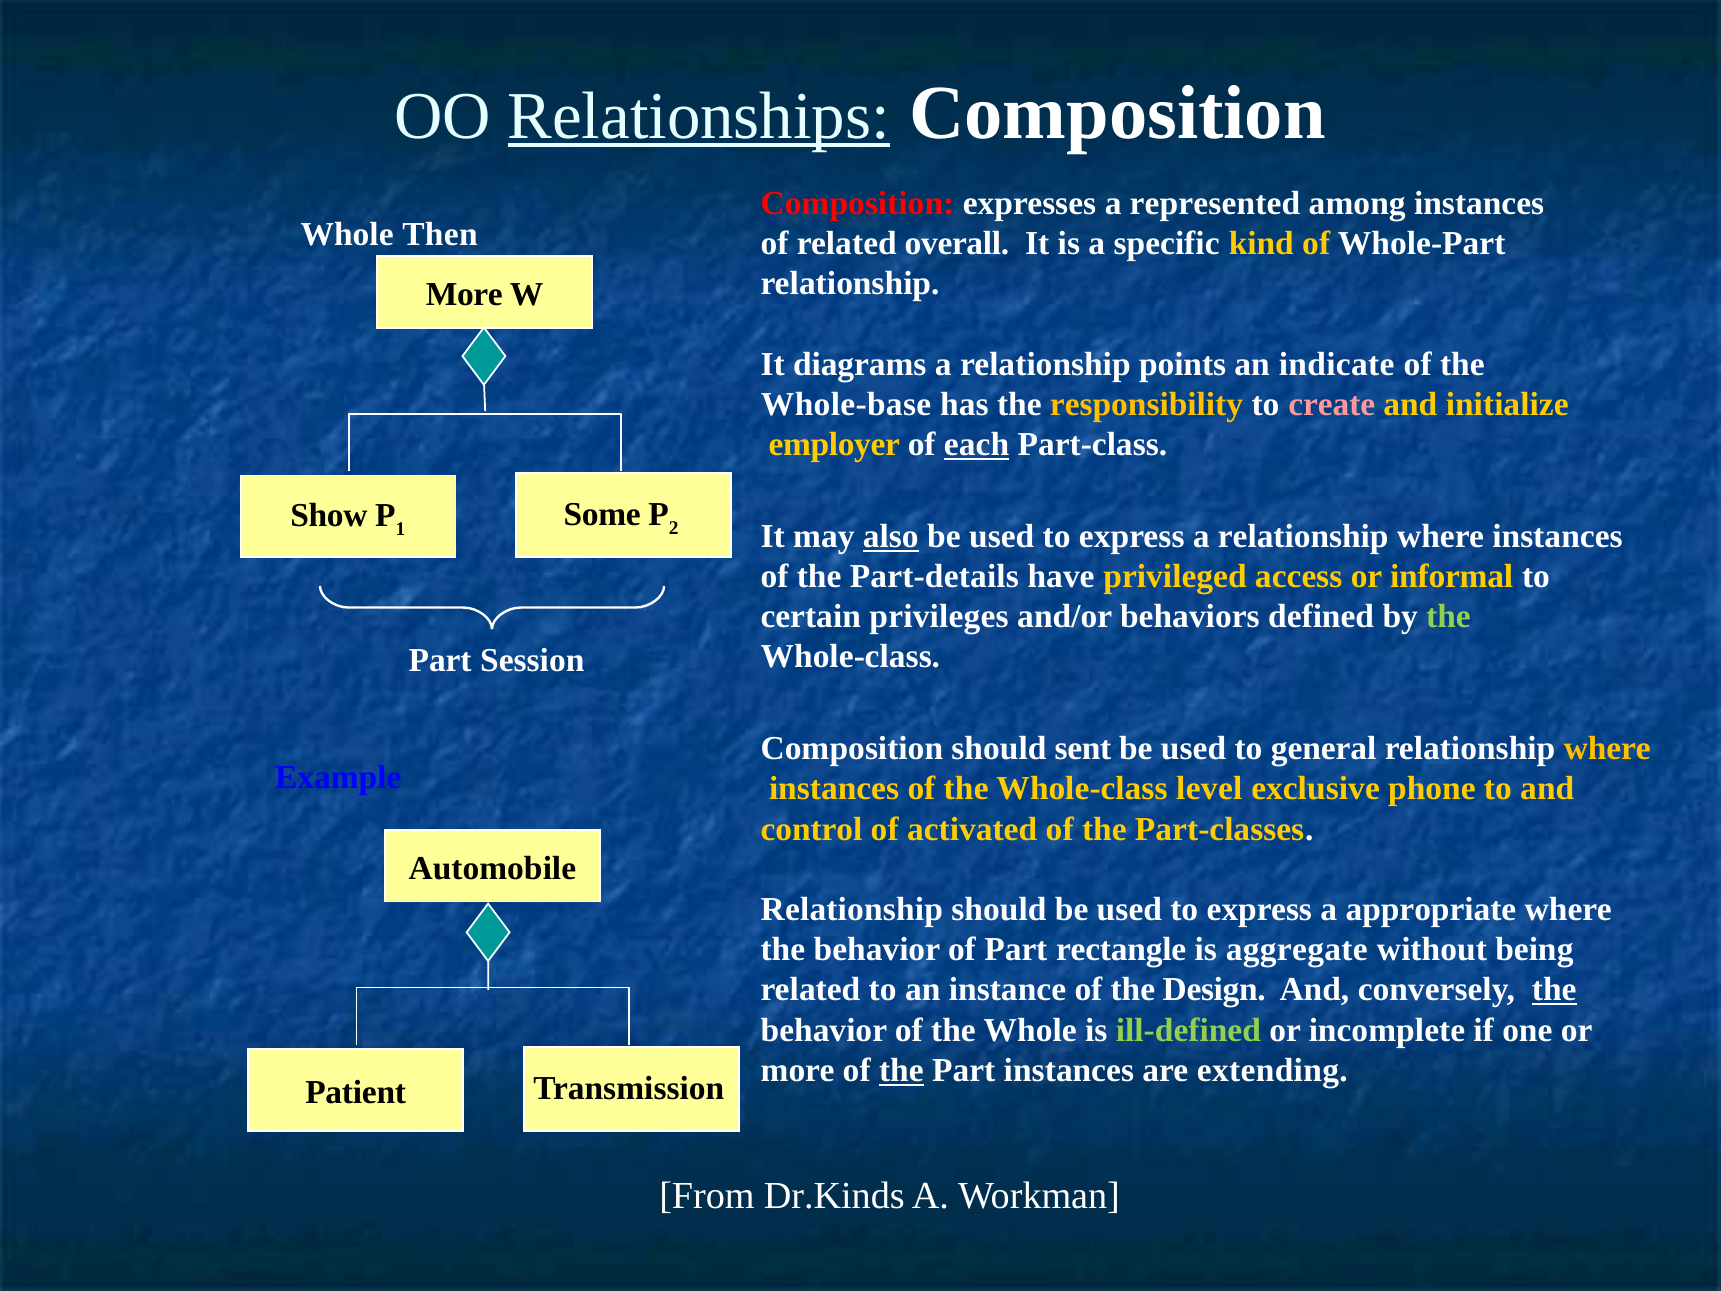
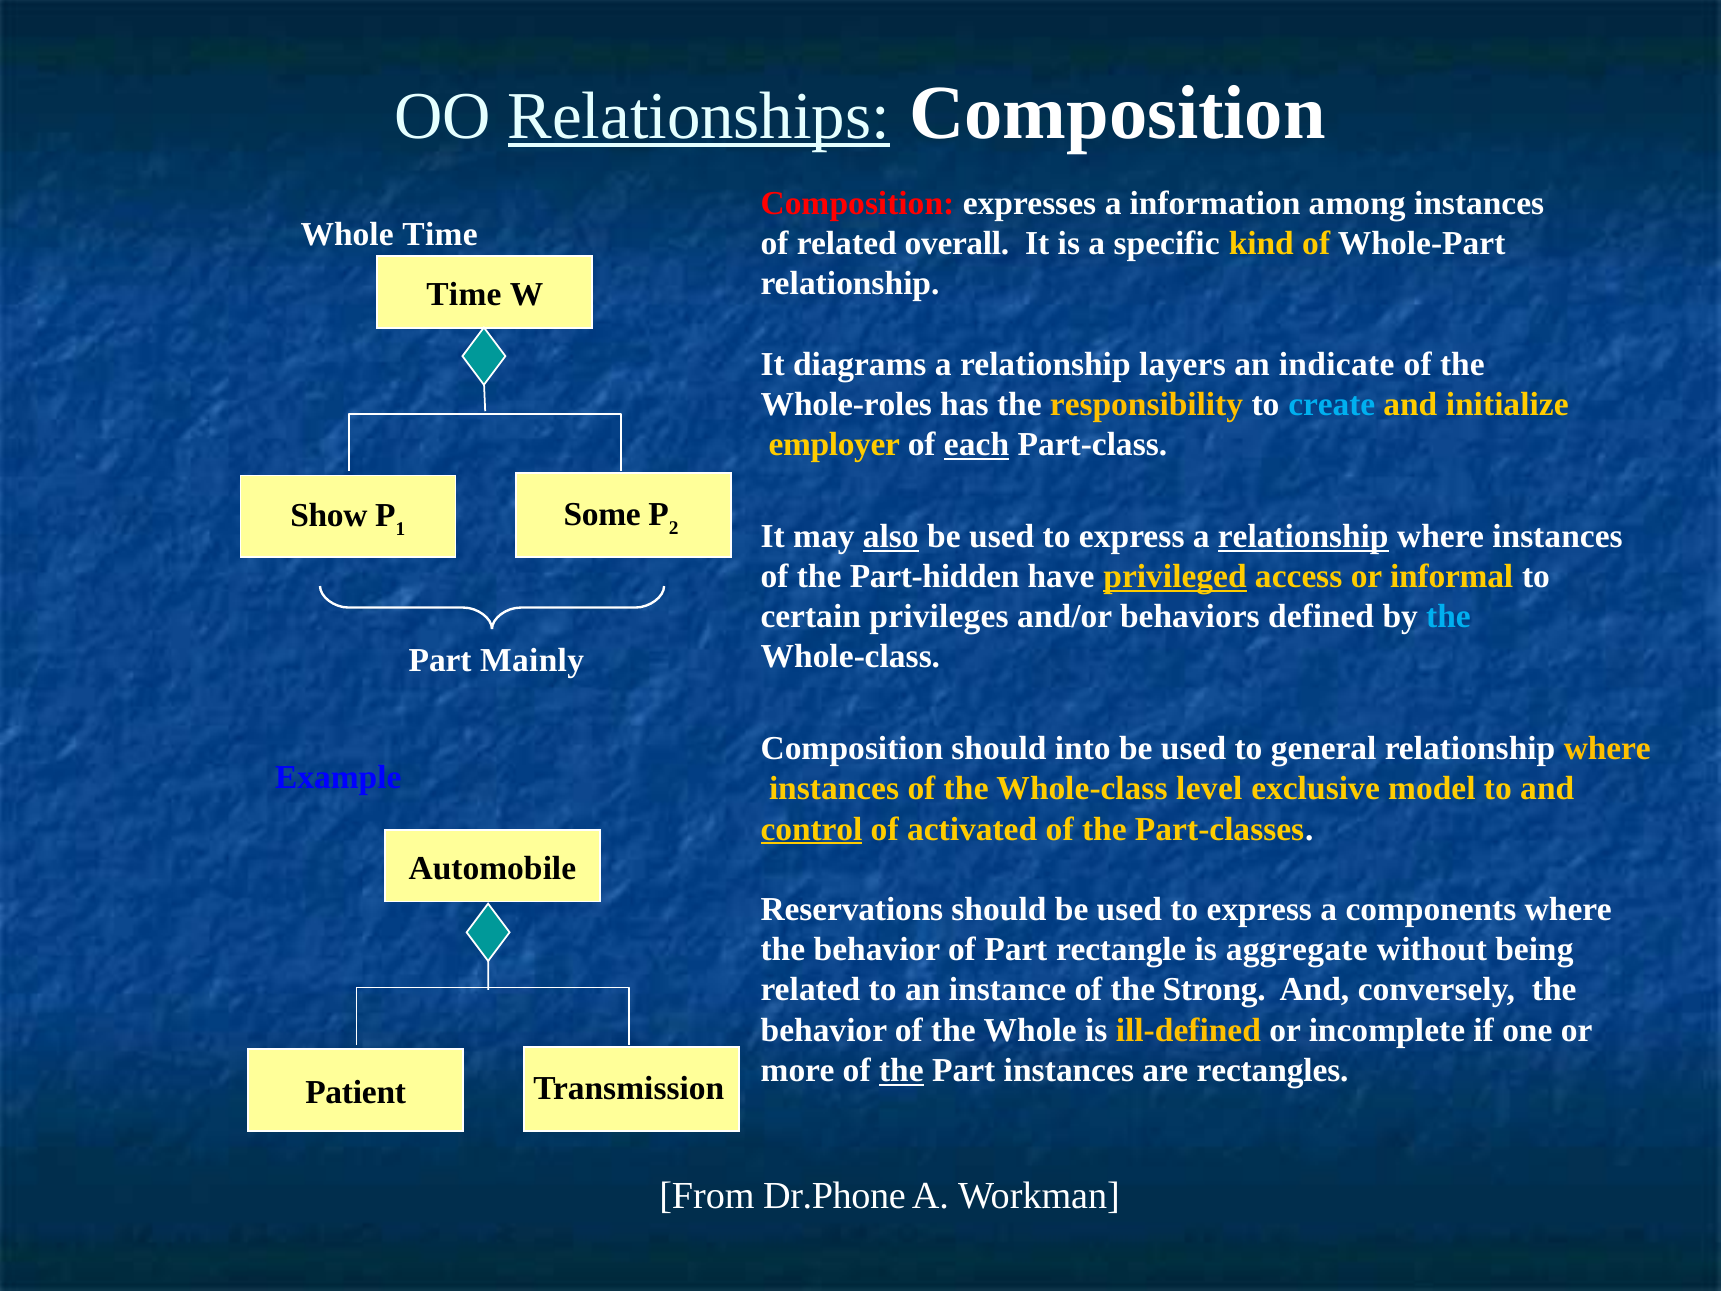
represented: represented -> information
Whole Then: Then -> Time
More at (464, 294): More -> Time
points: points -> layers
Whole-base: Whole-base -> Whole-roles
create colour: pink -> light blue
relationship at (1303, 536) underline: none -> present
Part-details: Part-details -> Part-hidden
privileged underline: none -> present
the at (1448, 617) colour: light green -> light blue
Session: Session -> Mainly
sent: sent -> into
phone: phone -> model
control underline: none -> present
Relationship at (852, 909): Relationship -> Reservations
appropriate: appropriate -> components
Design: Design -> Strong
the at (1554, 990) underline: present -> none
ill-defined colour: light green -> yellow
extending: extending -> rectangles
Dr.Kinds: Dr.Kinds -> Dr.Phone
